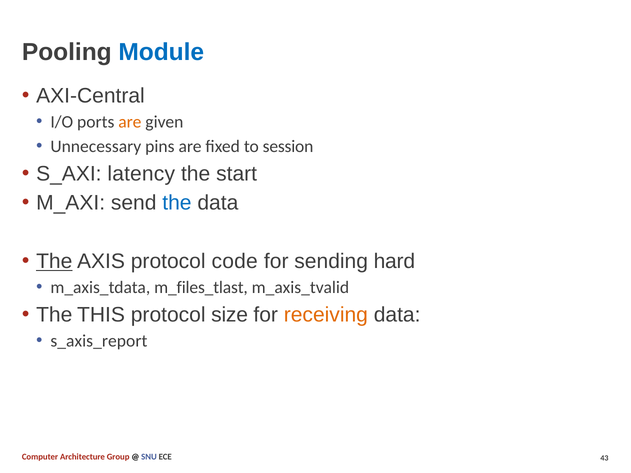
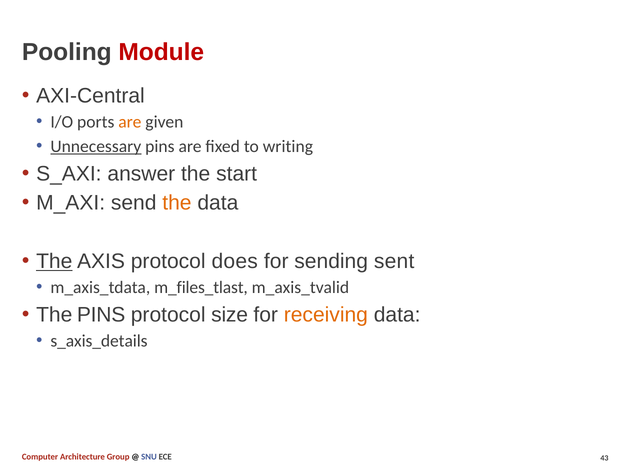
Module colour: blue -> red
Unnecessary underline: none -> present
session: session -> writing
latency: latency -> answer
the at (177, 203) colour: blue -> orange
code: code -> does
hard: hard -> sent
The THIS: THIS -> PINS
s_axis_report: s_axis_report -> s_axis_details
